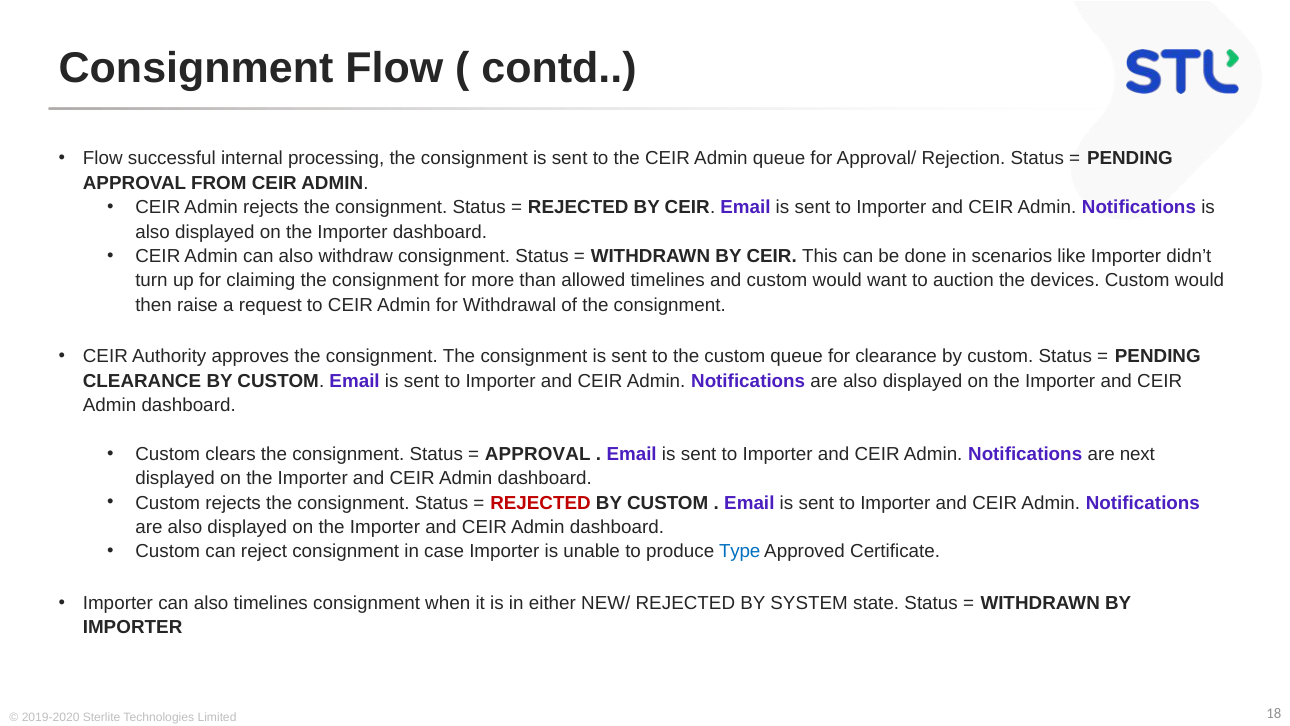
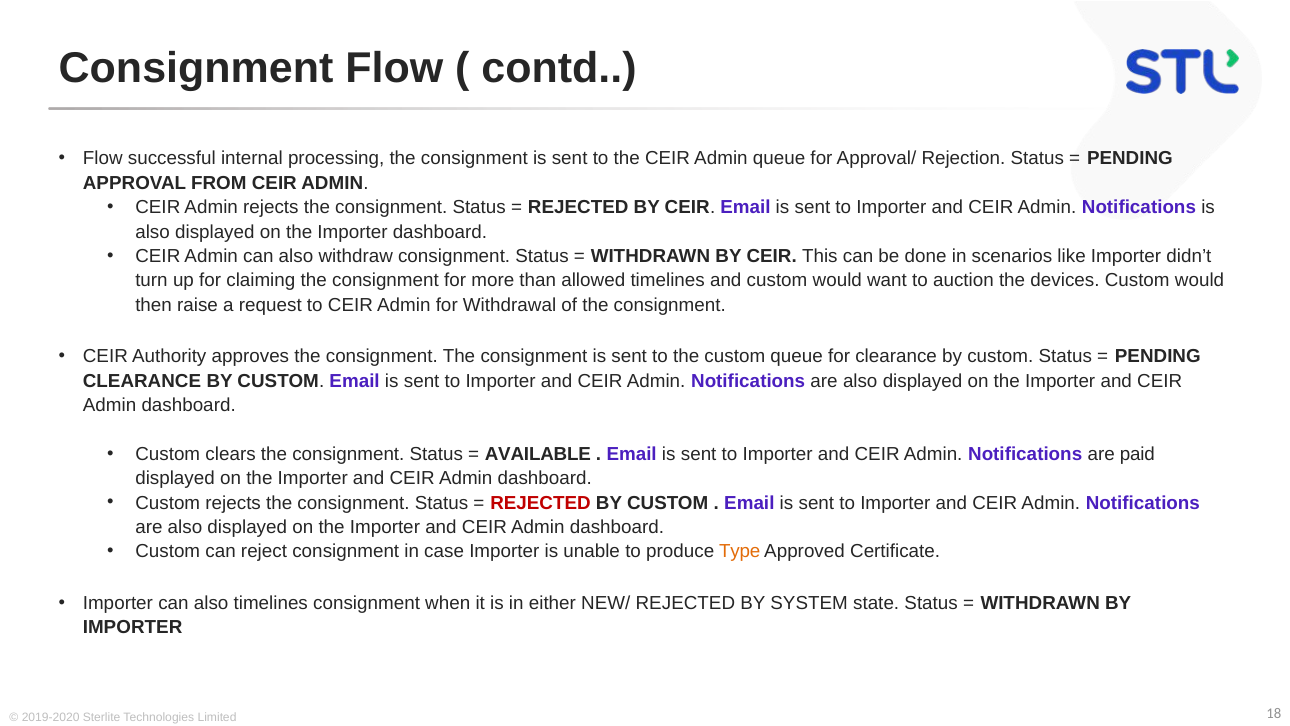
APPROVAL at (538, 454): APPROVAL -> AVAILABLE
next: next -> paid
Type colour: blue -> orange
